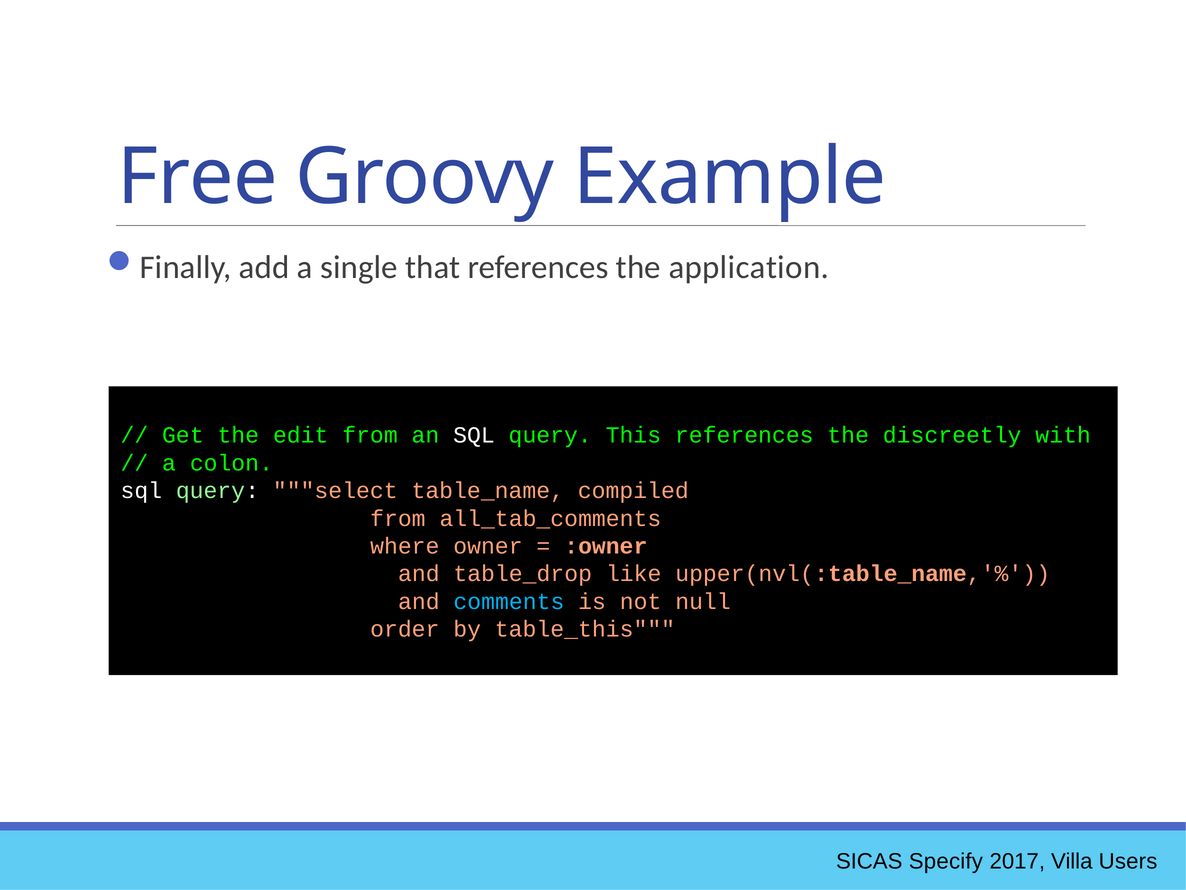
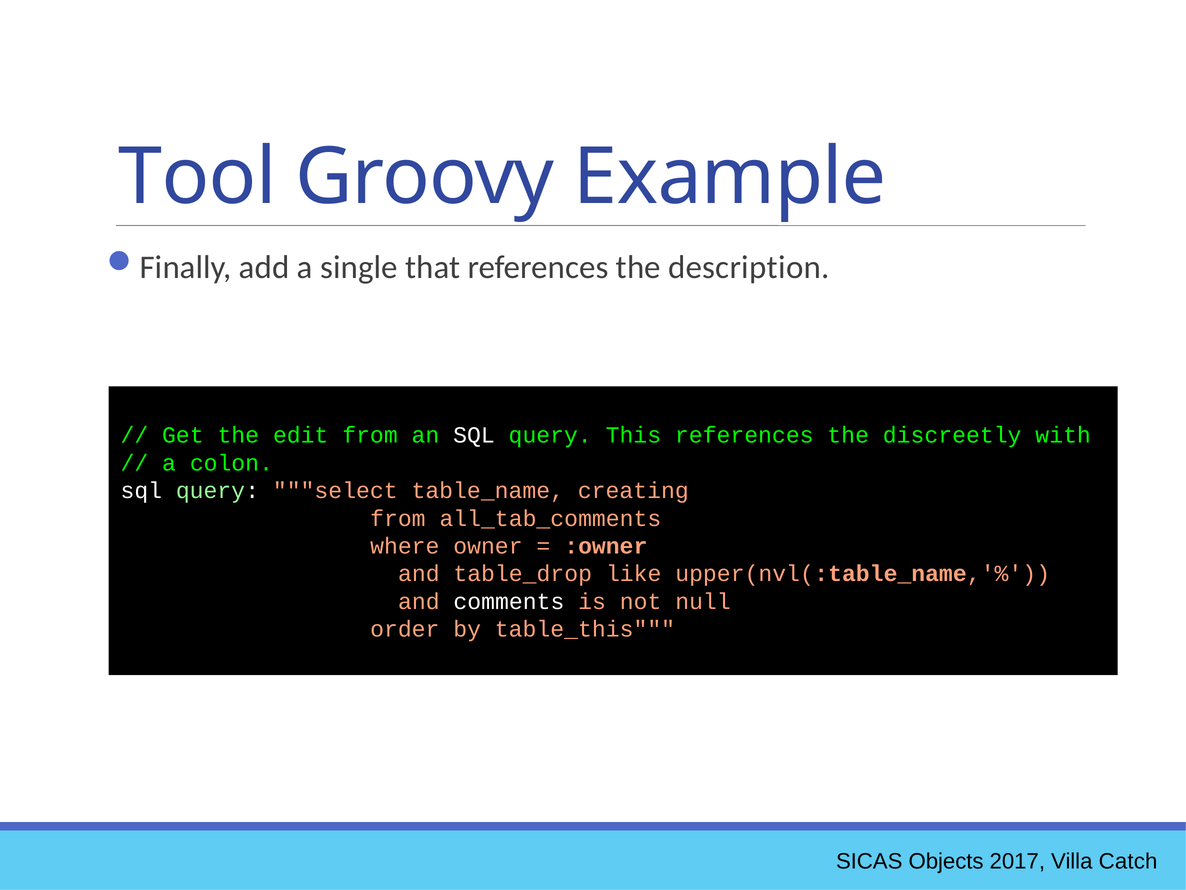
Free: Free -> Tool
application: application -> description
compiled: compiled -> creating
comments colour: light blue -> white
Specify: Specify -> Objects
Users: Users -> Catch
